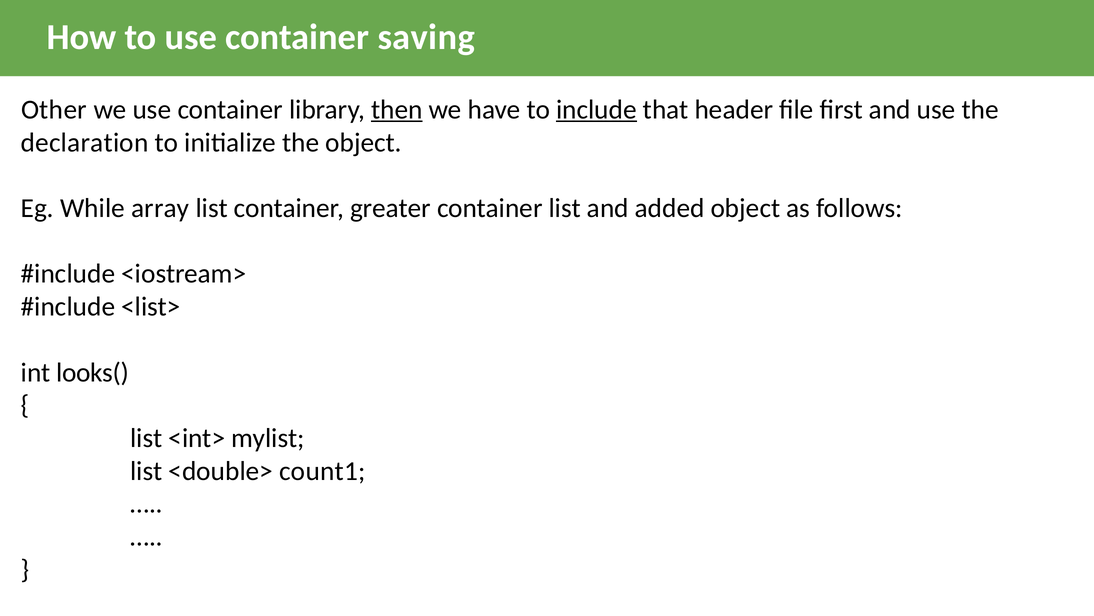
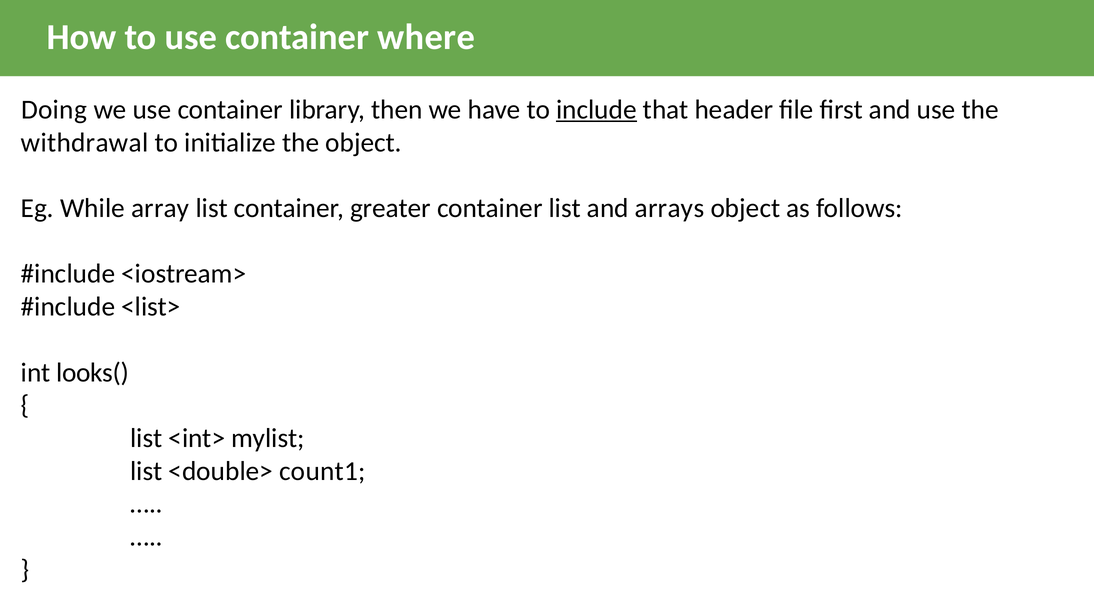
saving: saving -> where
Other: Other -> Doing
then underline: present -> none
declaration: declaration -> withdrawal
added: added -> arrays
